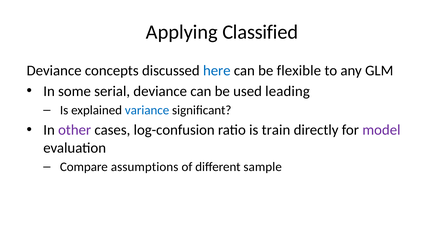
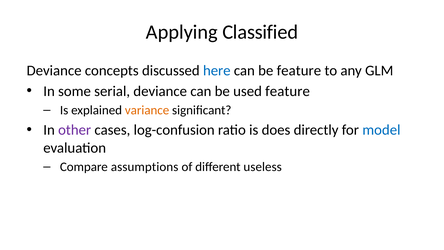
be flexible: flexible -> feature
used leading: leading -> feature
variance colour: blue -> orange
train: train -> does
model colour: purple -> blue
sample: sample -> useless
